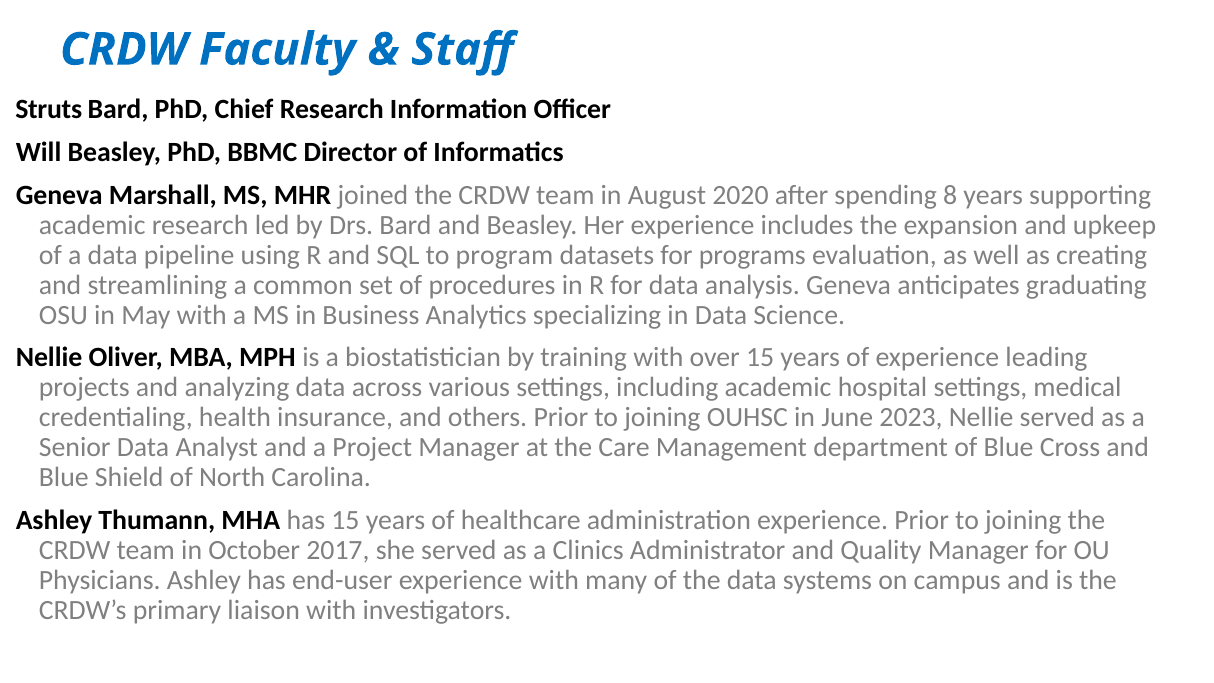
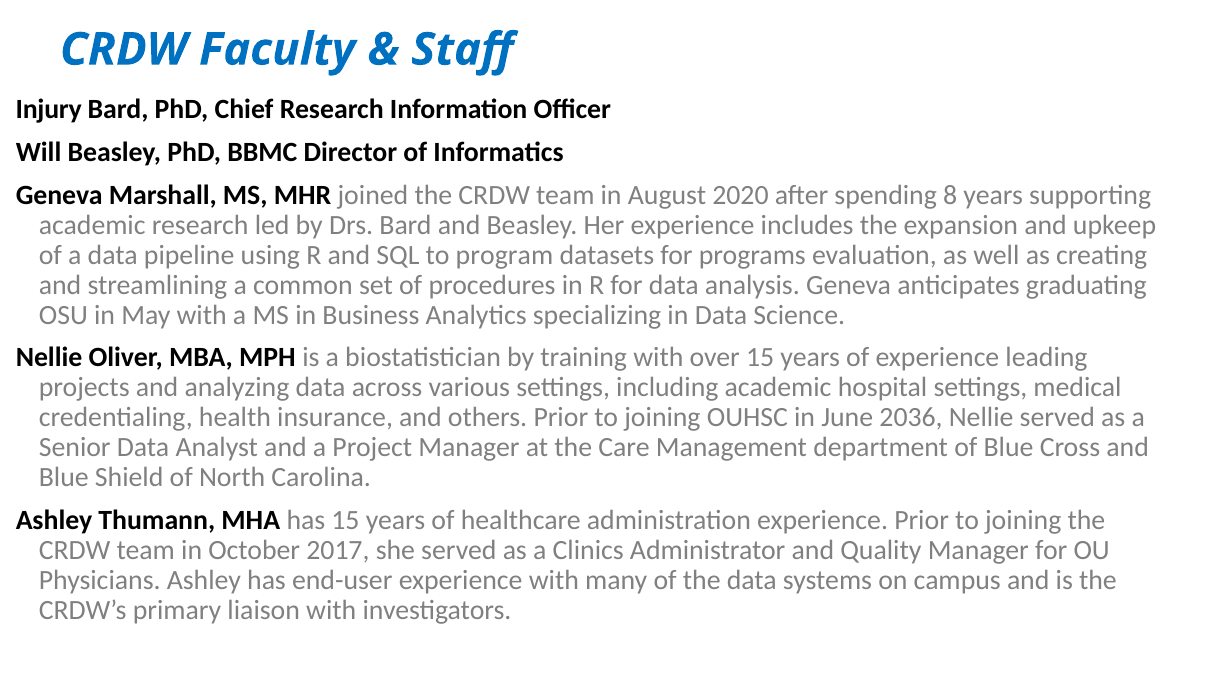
Struts: Struts -> Injury
2023: 2023 -> 2036
